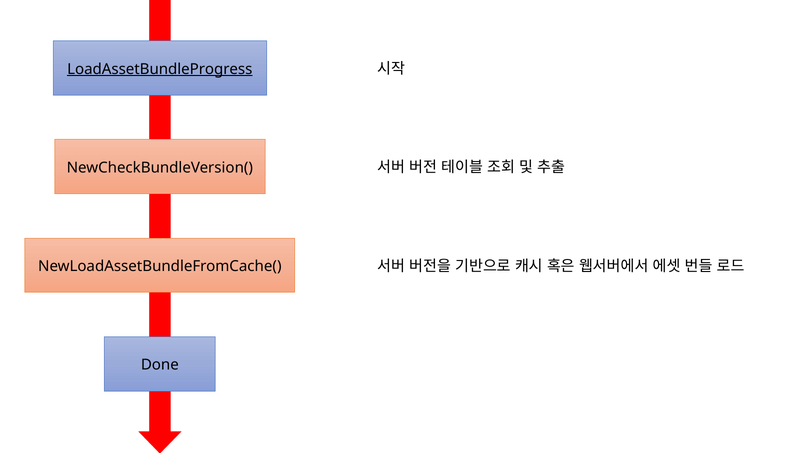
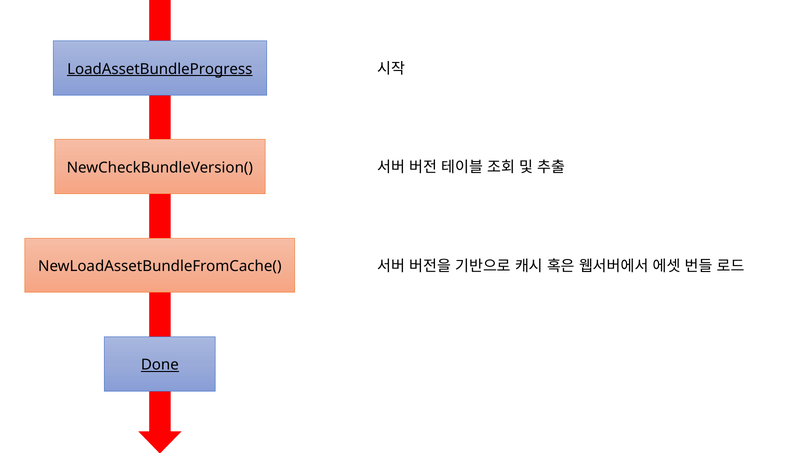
Done underline: none -> present
